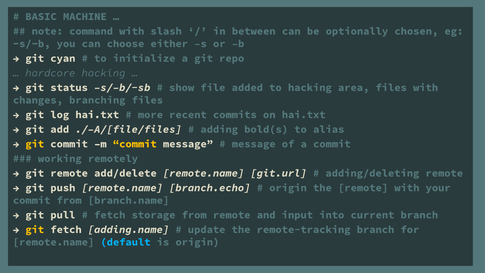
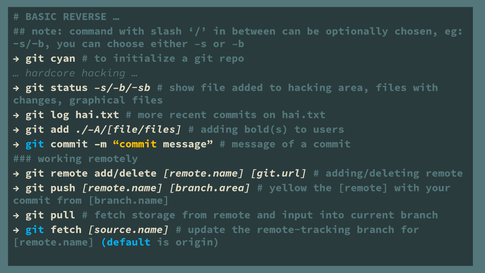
MACHINE: MACHINE -> REVERSE
branching: branching -> graphical
alias: alias -> users
git at (35, 144) colour: yellow -> light blue
branch.echo: branch.echo -> branch.area
origin at (288, 188): origin -> yellow
git at (35, 229) colour: yellow -> light blue
adding.name: adding.name -> source.name
